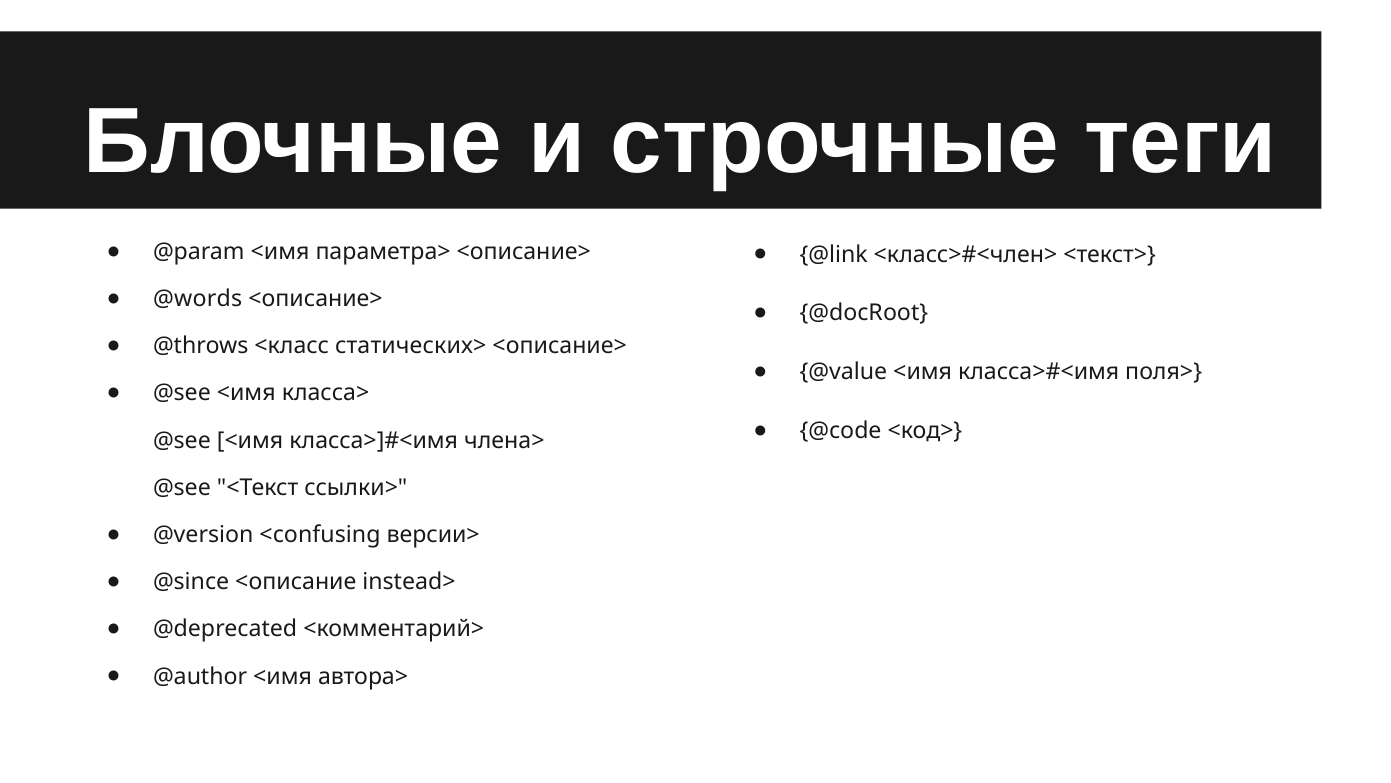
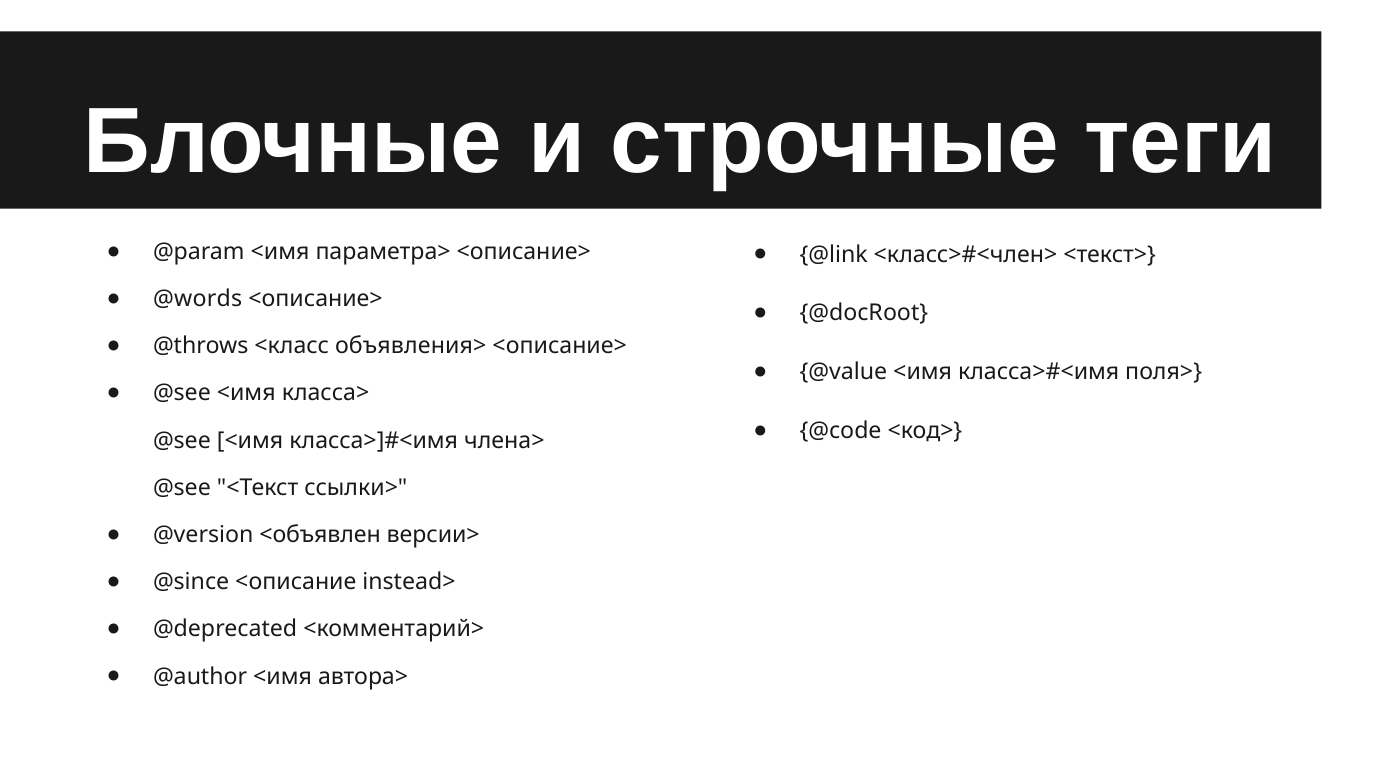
статических>: статических> -> объявления>
<confusing: <confusing -> <объявлен
